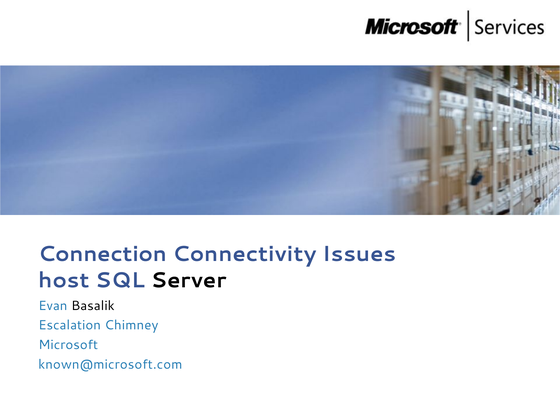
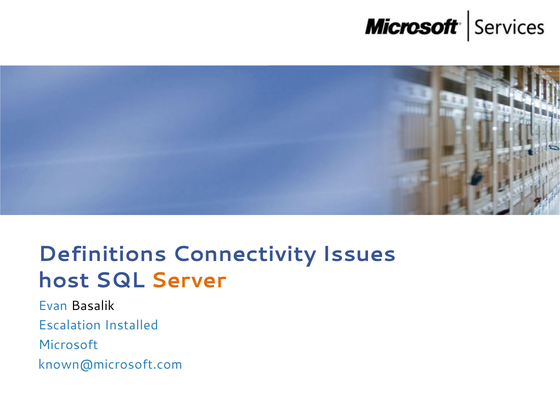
Connection: Connection -> Definitions
Server colour: black -> orange
Chimney: Chimney -> Installed
